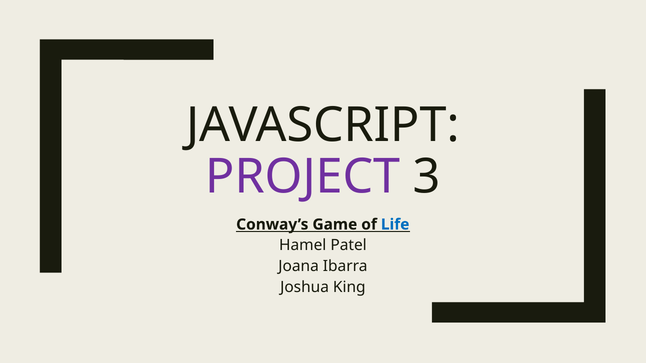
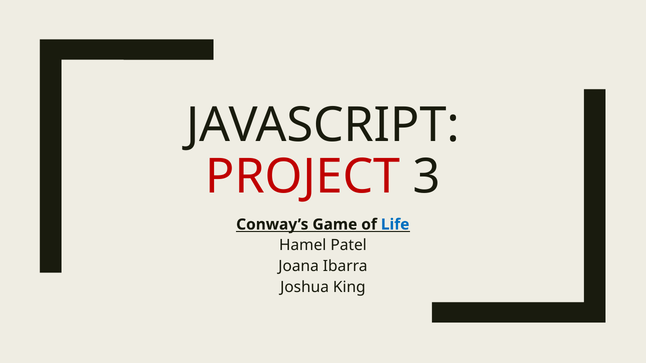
PROJECT colour: purple -> red
